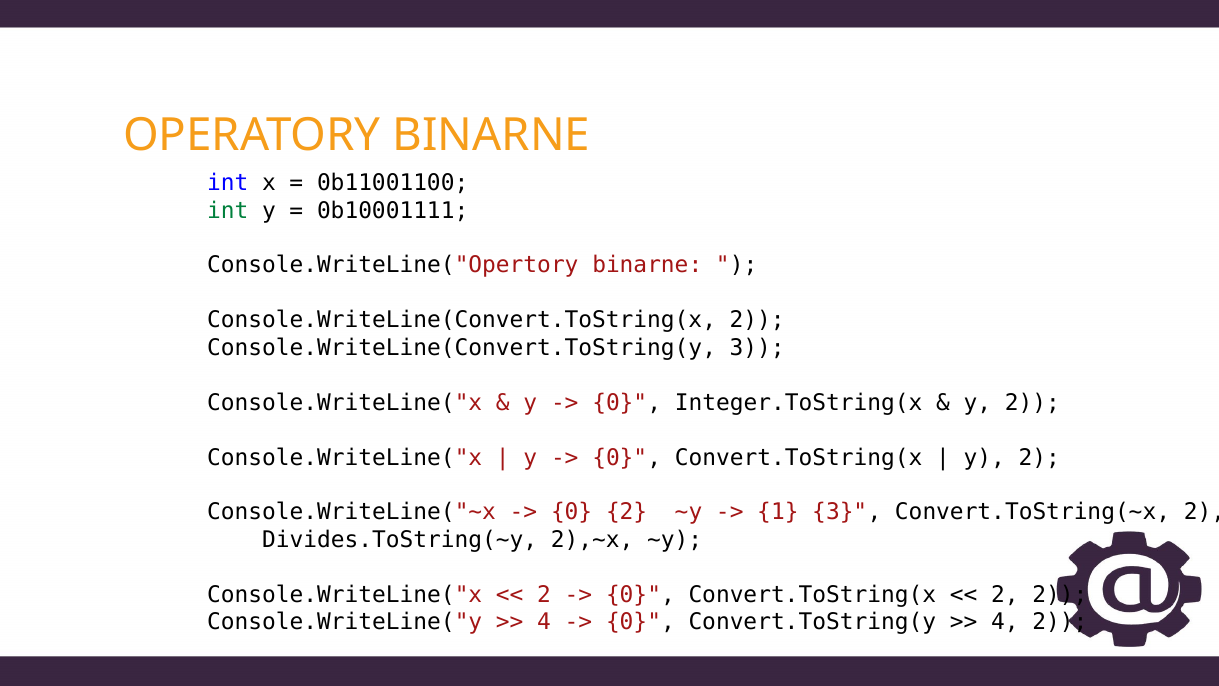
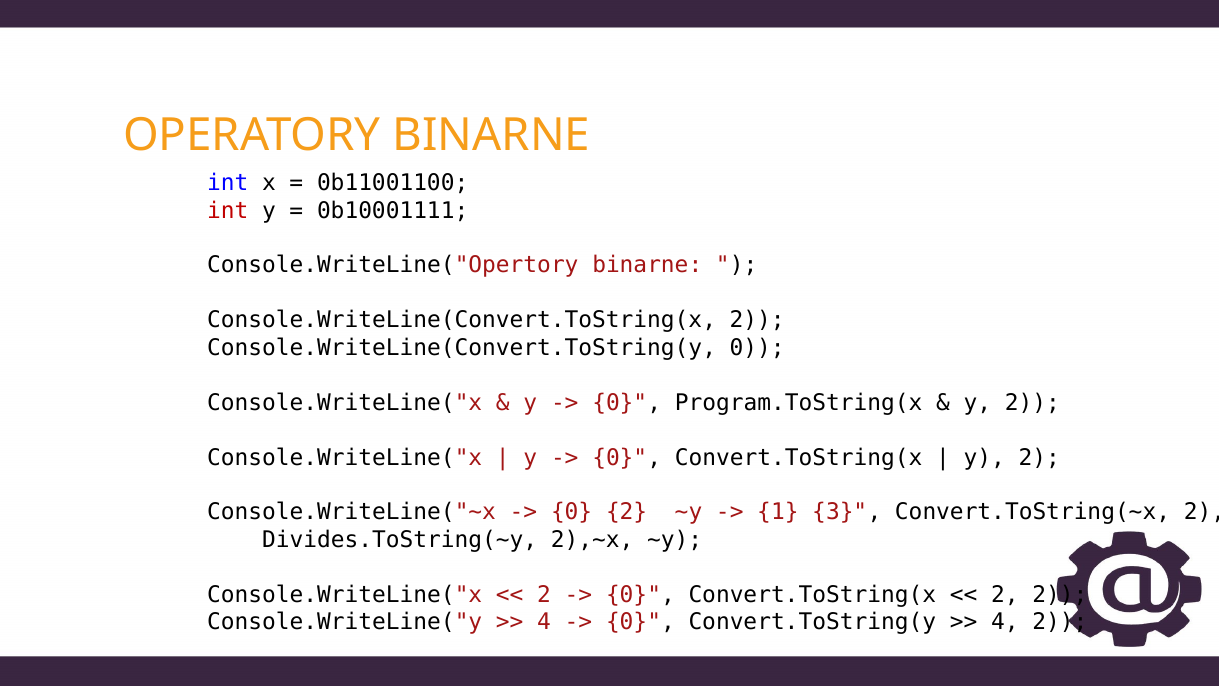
int at (228, 210) colour: green -> red
Console.WriteLine(Convert.ToString(y 3: 3 -> 0
Integer.ToString(x: Integer.ToString(x -> Program.ToString(x
